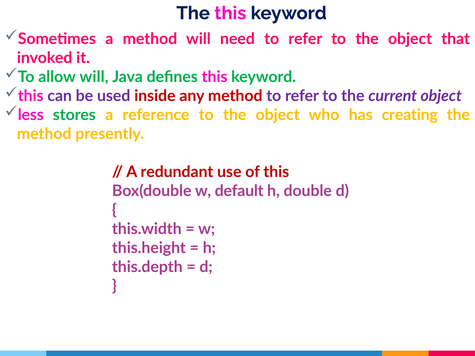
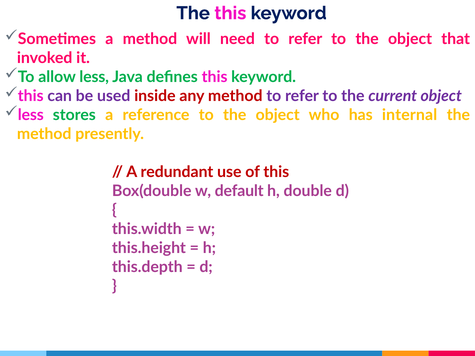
allow will: will -> less
creating: creating -> internal
